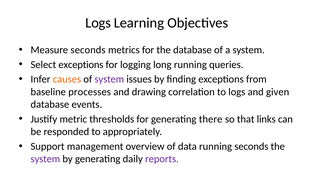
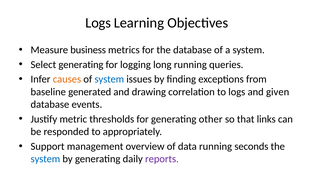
Measure seconds: seconds -> business
Select exceptions: exceptions -> generating
system at (109, 79) colour: purple -> blue
processes: processes -> generated
there: there -> other
system at (45, 159) colour: purple -> blue
